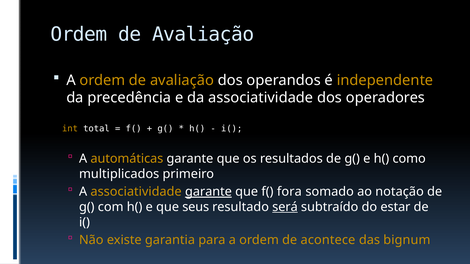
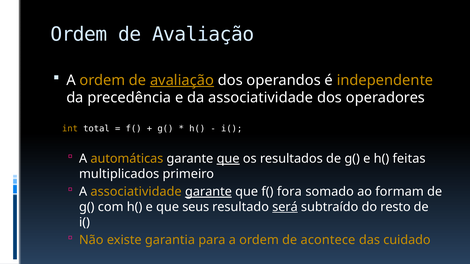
avaliação at (182, 80) underline: none -> present
que at (228, 159) underline: none -> present
como: como -> feitas
notação: notação -> formam
estar: estar -> resto
bignum: bignum -> cuidado
